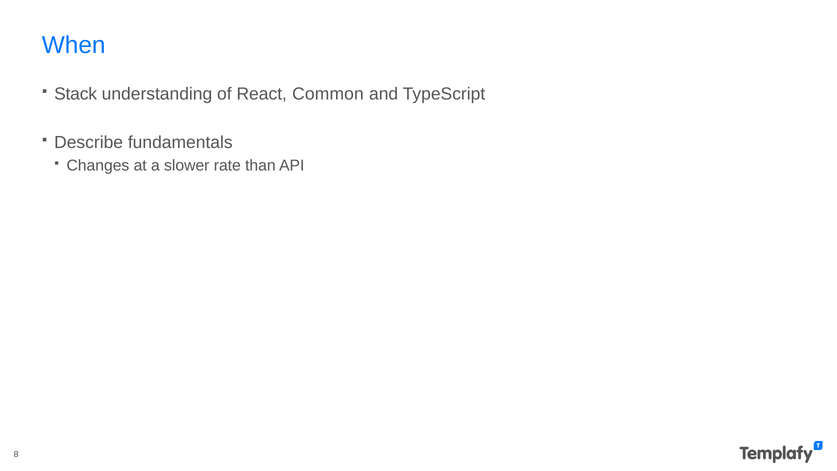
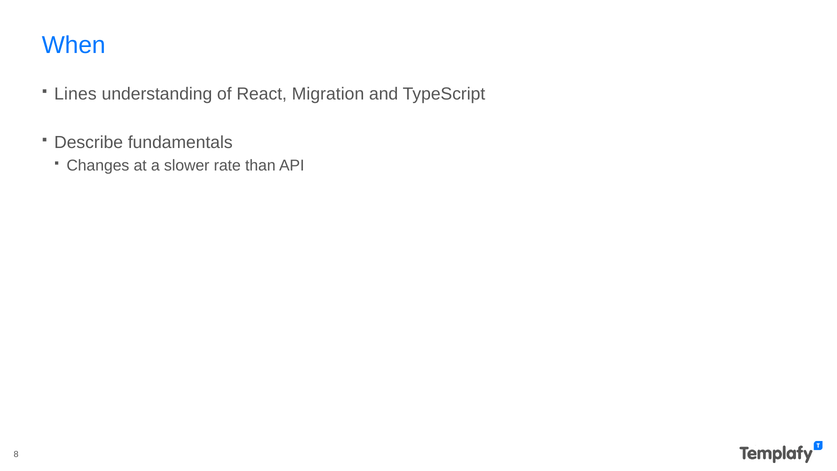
Stack: Stack -> Lines
Common: Common -> Migration
